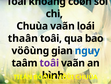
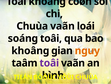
thaân: thaân -> soáng
vöôùng at (30, 50): vöôùng -> khoâng
nguy colour: blue -> orange
